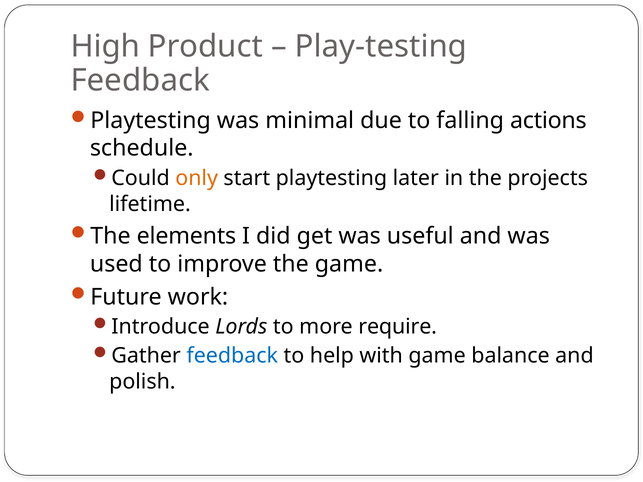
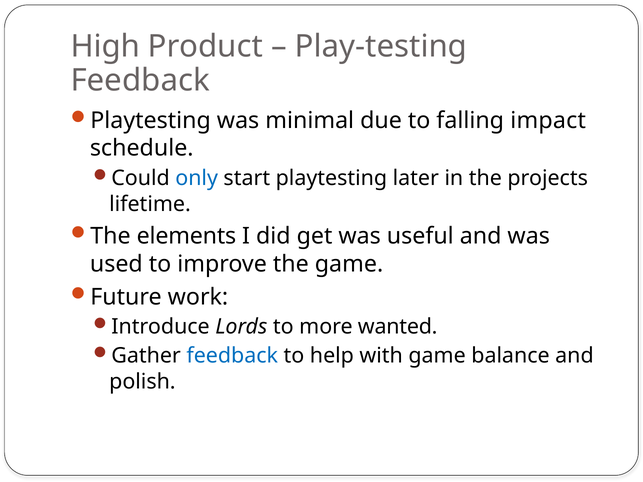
actions: actions -> impact
only colour: orange -> blue
require: require -> wanted
